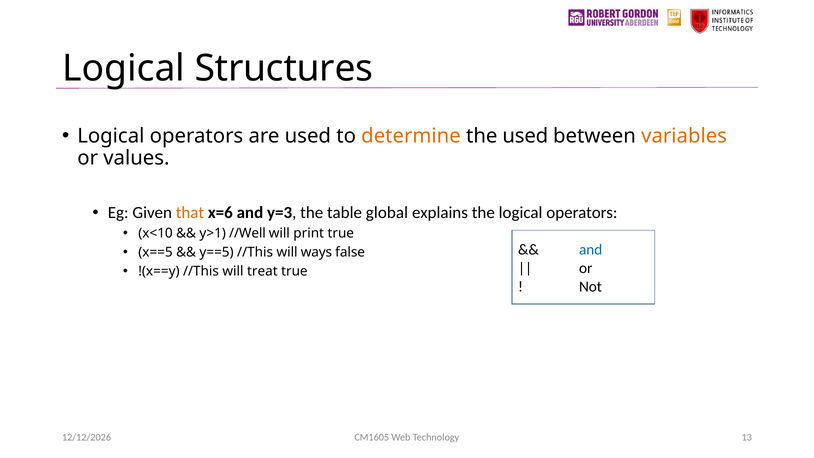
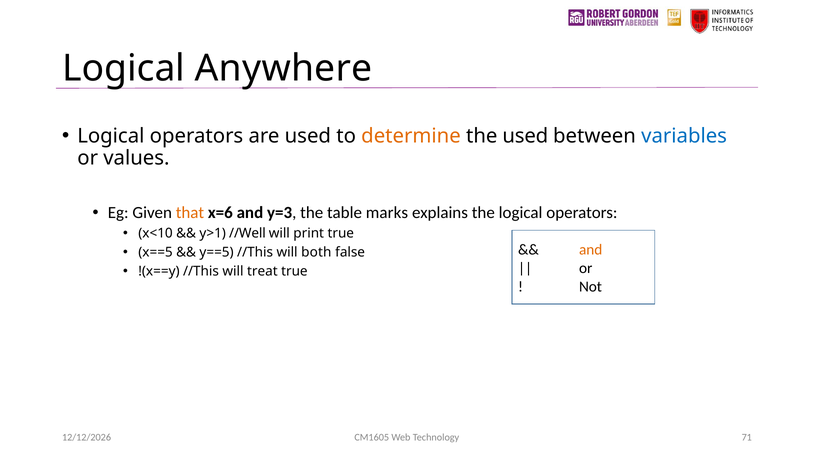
Structures: Structures -> Anywhere
variables colour: orange -> blue
global: global -> marks
and at (591, 250) colour: blue -> orange
ways: ways -> both
13: 13 -> 71
